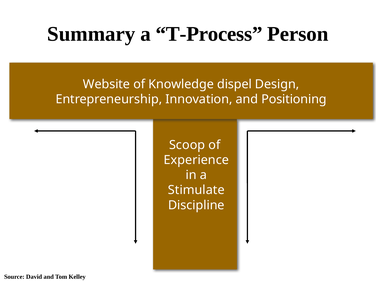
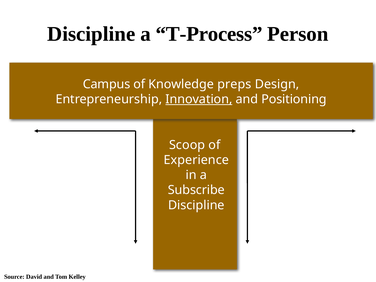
Summary at (91, 34): Summary -> Discipline
Website: Website -> Campus
dispel: dispel -> preps
Innovation underline: none -> present
Stimulate: Stimulate -> Subscribe
